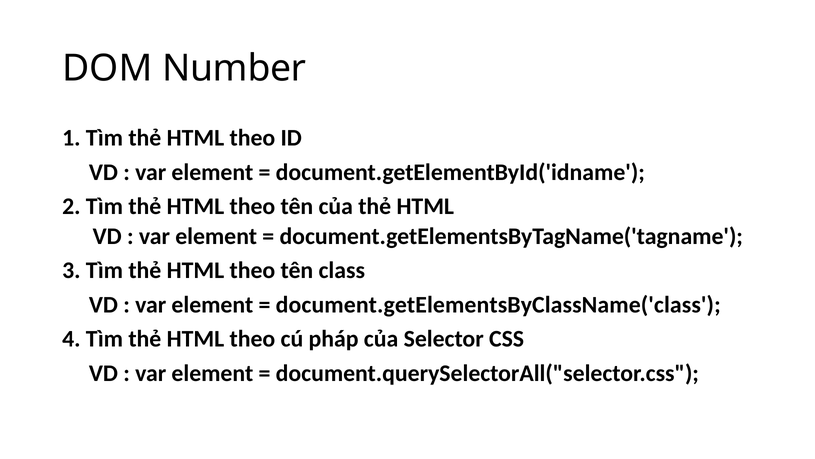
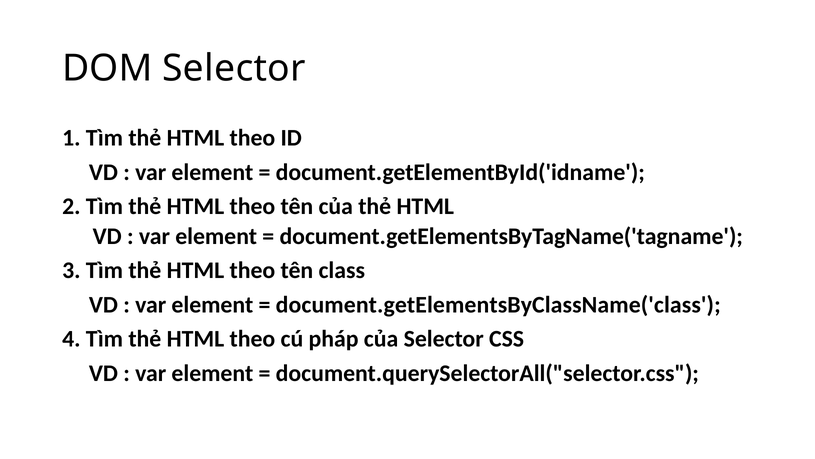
DOM Number: Number -> Selector
